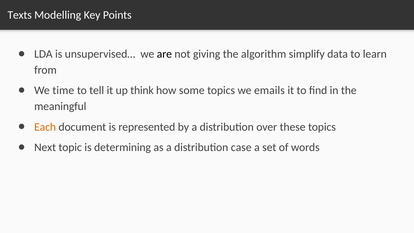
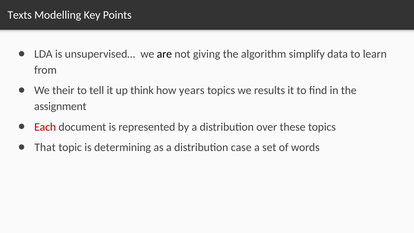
time: time -> their
some: some -> years
emails: emails -> results
meaningful: meaningful -> assignment
Each colour: orange -> red
Next: Next -> That
